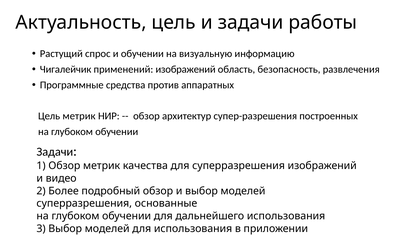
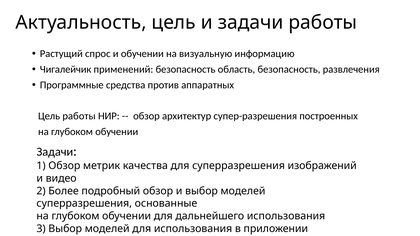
применений изображений: изображений -> безопасность
Цель метрик: метрик -> работы
